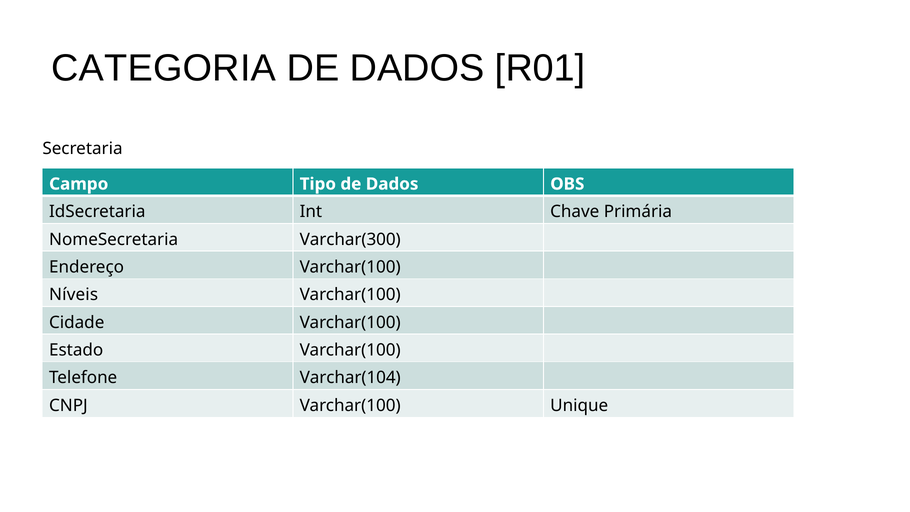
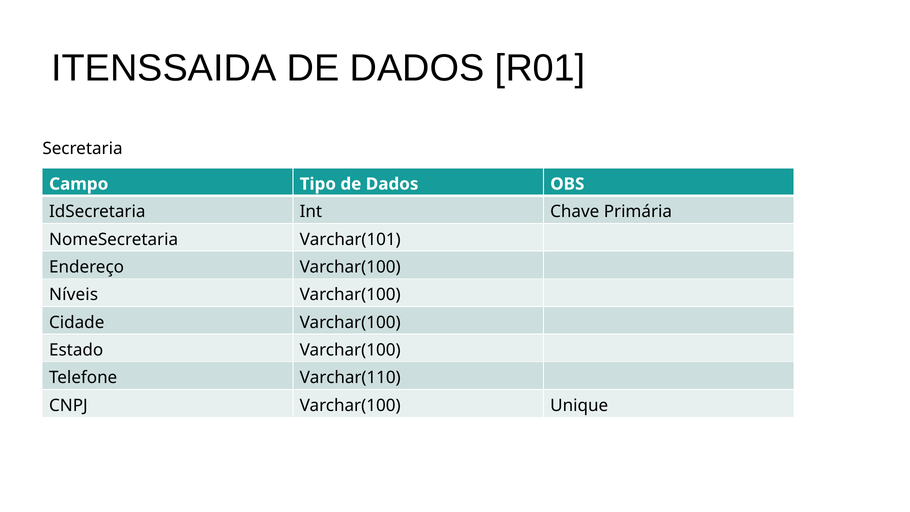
CATEGORIA: CATEGORIA -> ITENSSAIDA
Varchar(300: Varchar(300 -> Varchar(101
Varchar(104: Varchar(104 -> Varchar(110
